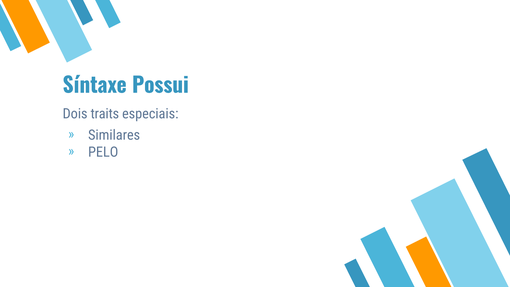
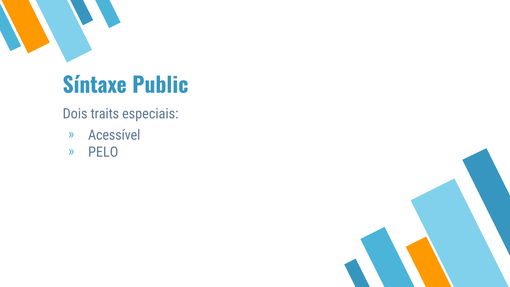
Possui: Possui -> Public
Similares: Similares -> Acessível
